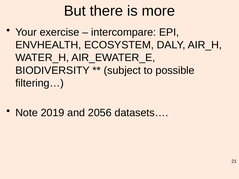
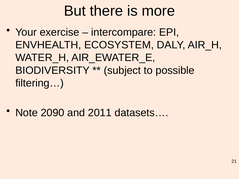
2019: 2019 -> 2090
2056: 2056 -> 2011
